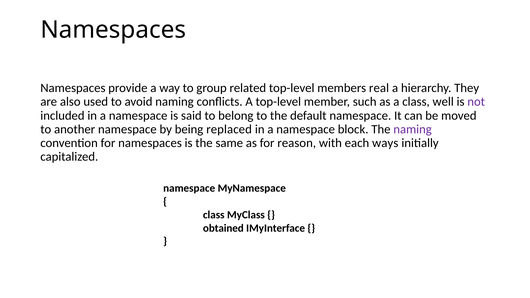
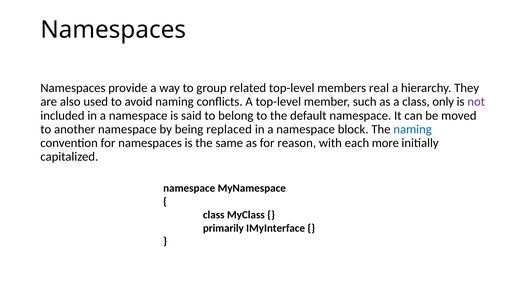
well: well -> only
naming at (413, 129) colour: purple -> blue
ways: ways -> more
obtained: obtained -> primarily
